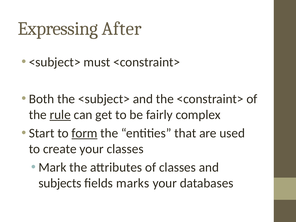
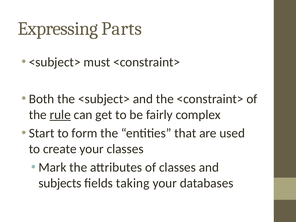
After: After -> Parts
form underline: present -> none
marks: marks -> taking
